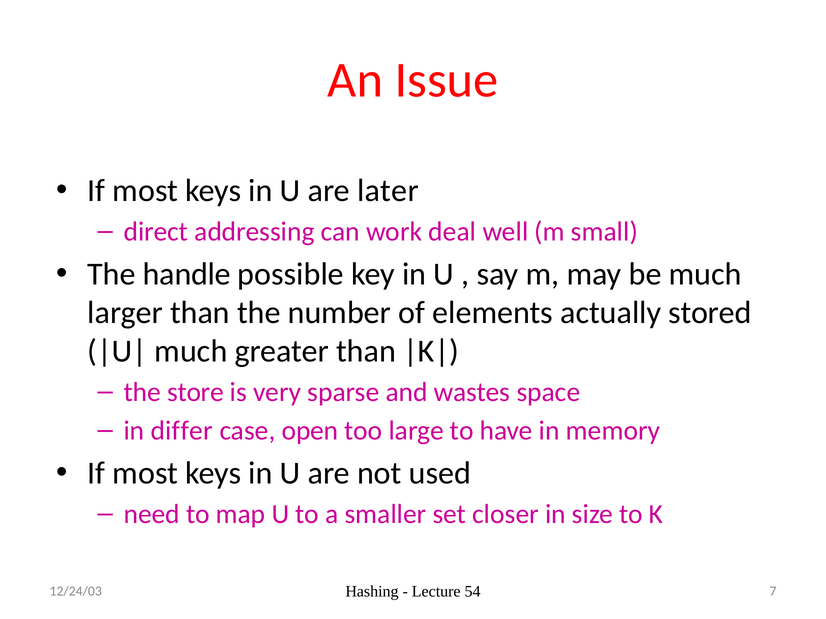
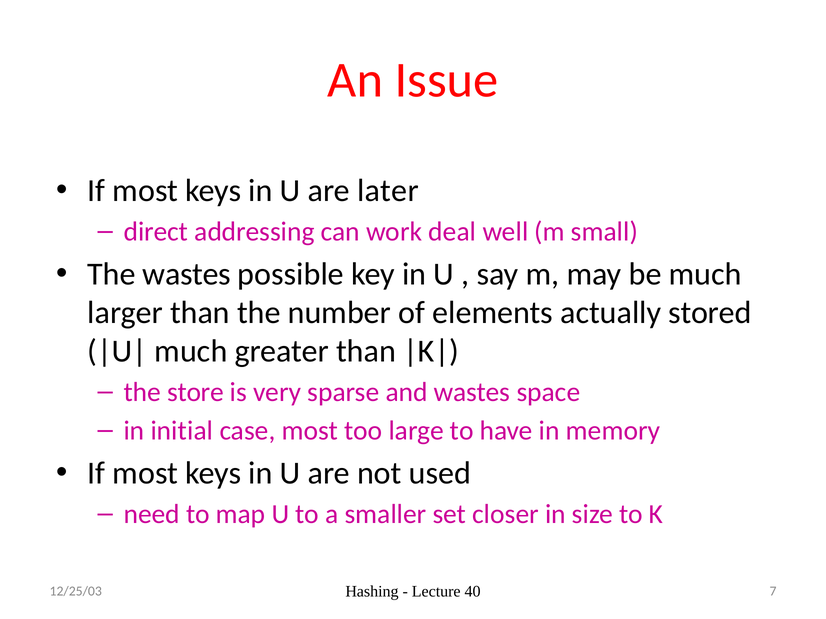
The handle: handle -> wastes
differ: differ -> initial
case open: open -> most
54: 54 -> 40
12/24/03: 12/24/03 -> 12/25/03
